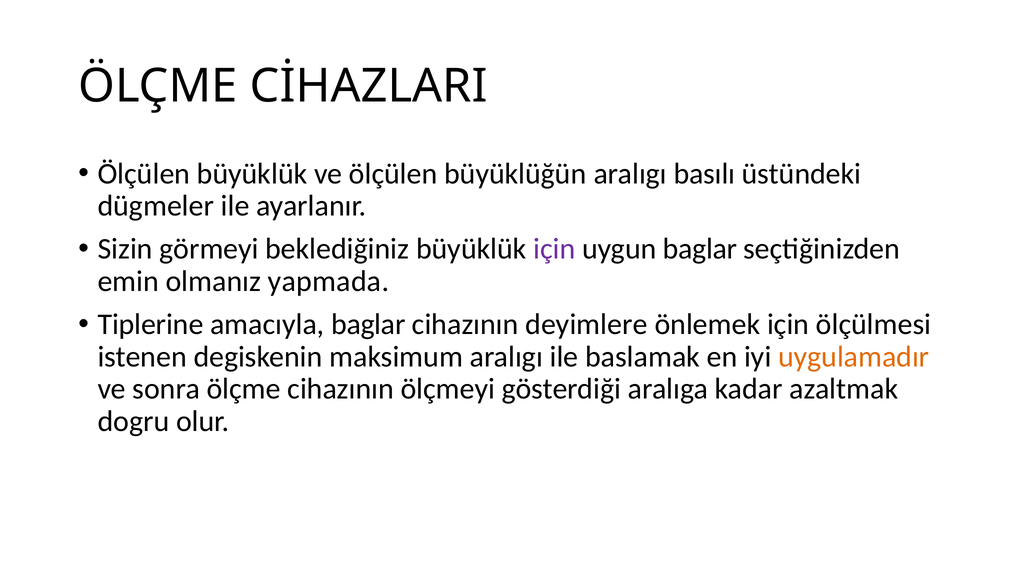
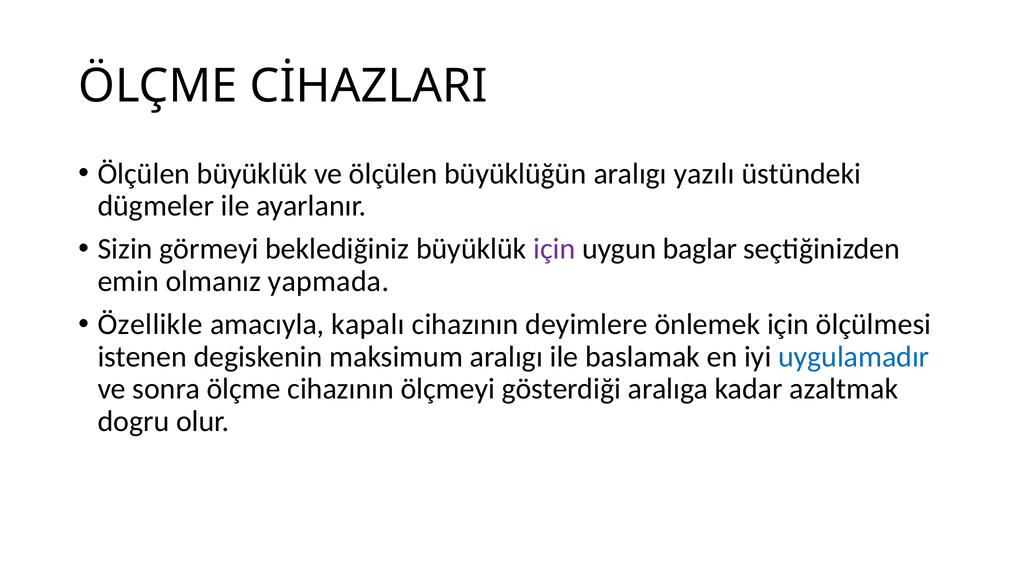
basılı: basılı -> yazılı
Tiplerine: Tiplerine -> Özellikle
amacıyla baglar: baglar -> kapalı
uygulamadır colour: orange -> blue
